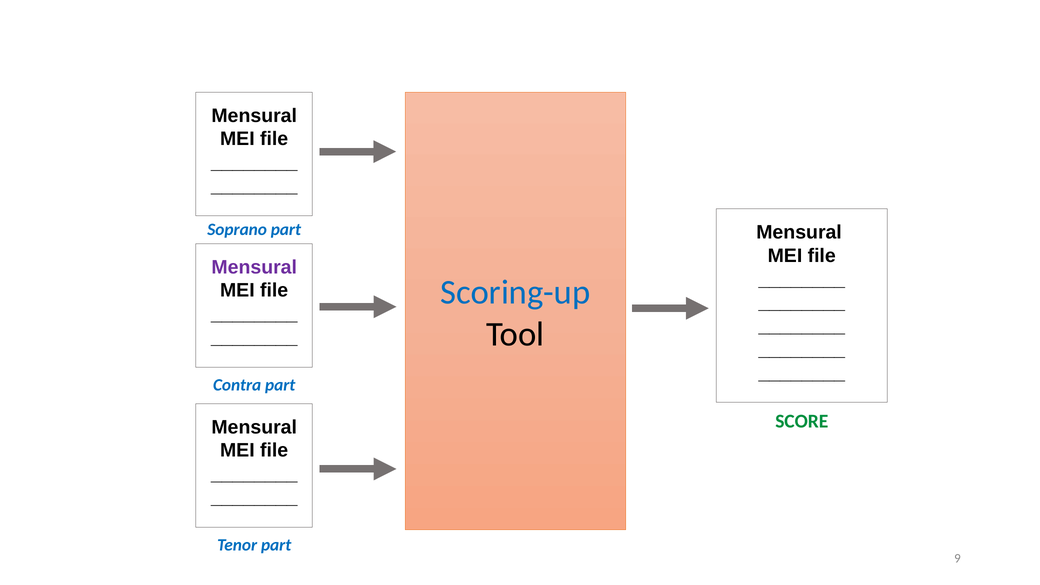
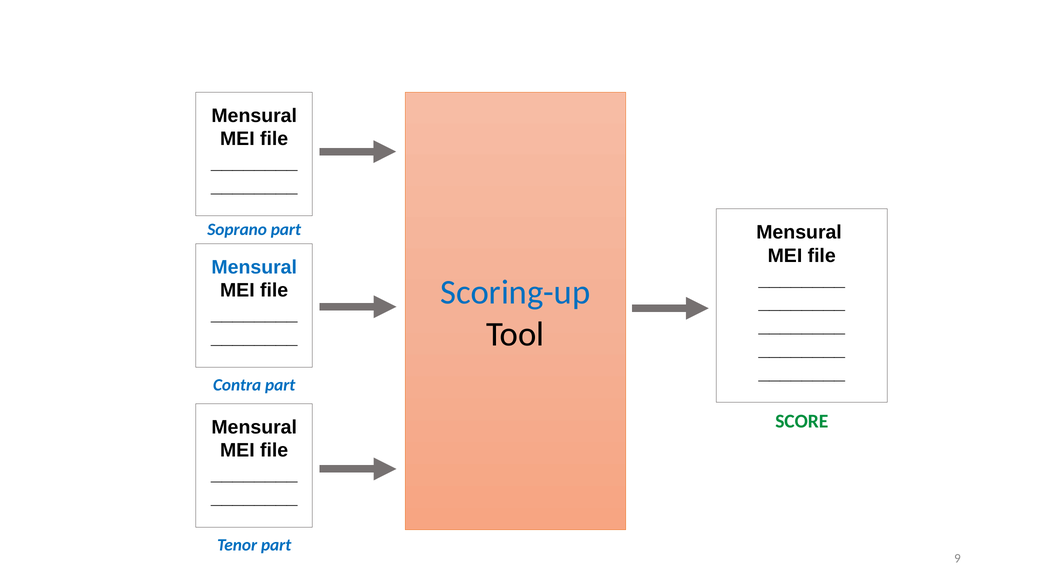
Mensural at (254, 267) colour: purple -> blue
